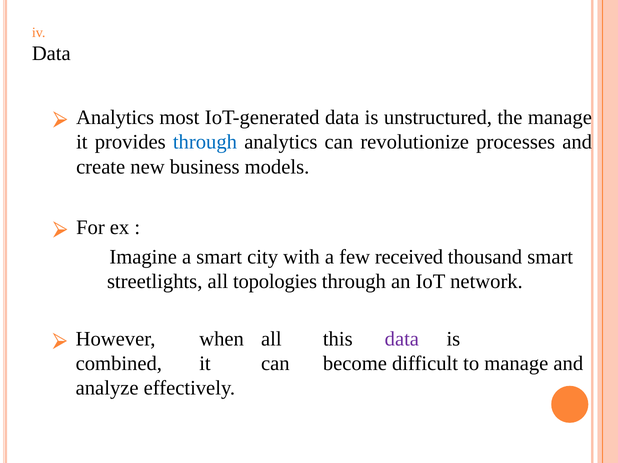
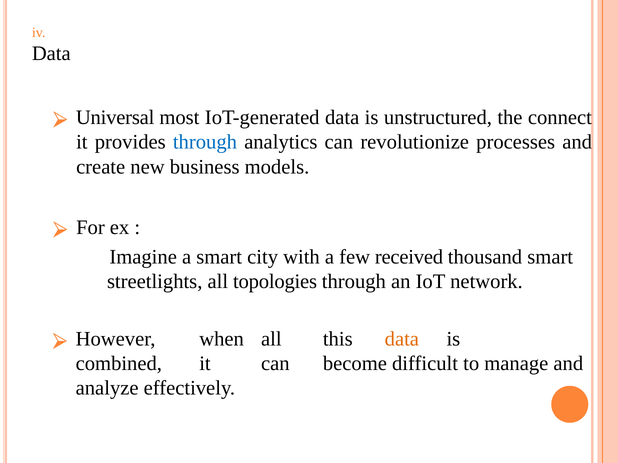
Analytics at (115, 118): Analytics -> Universal
the manage: manage -> connect
data at (402, 339) colour: purple -> orange
